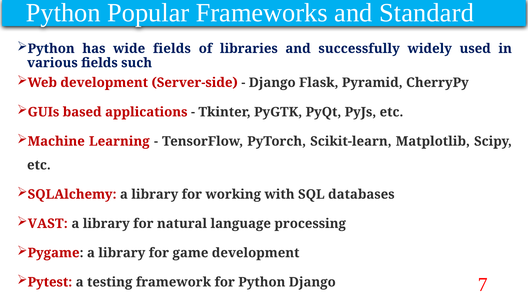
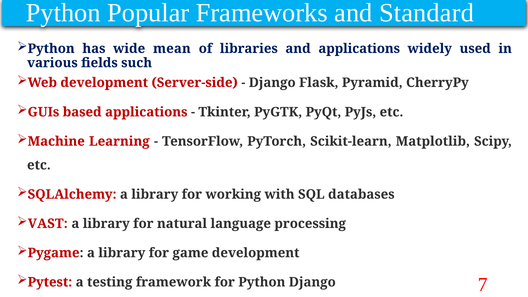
wide fields: fields -> mean
and successfully: successfully -> applications
